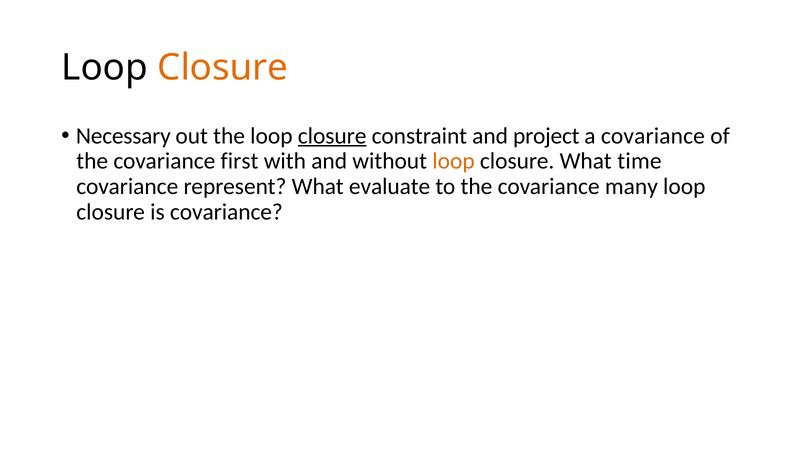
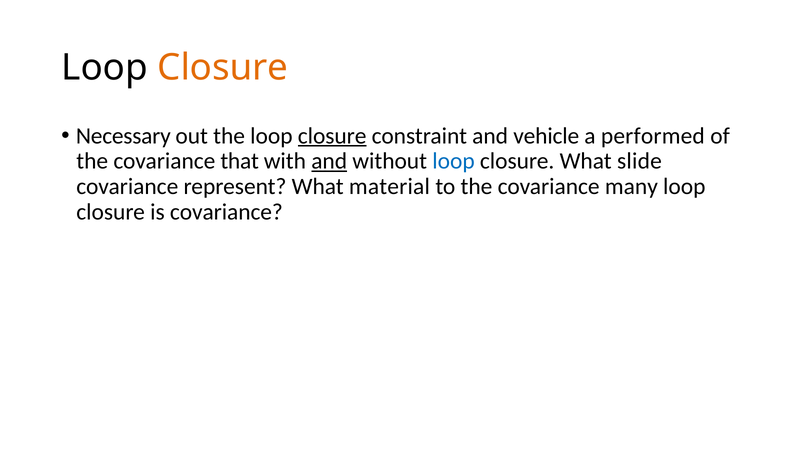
project: project -> vehicle
a covariance: covariance -> performed
first: first -> that
and at (329, 161) underline: none -> present
loop at (454, 161) colour: orange -> blue
time: time -> slide
evaluate: evaluate -> material
